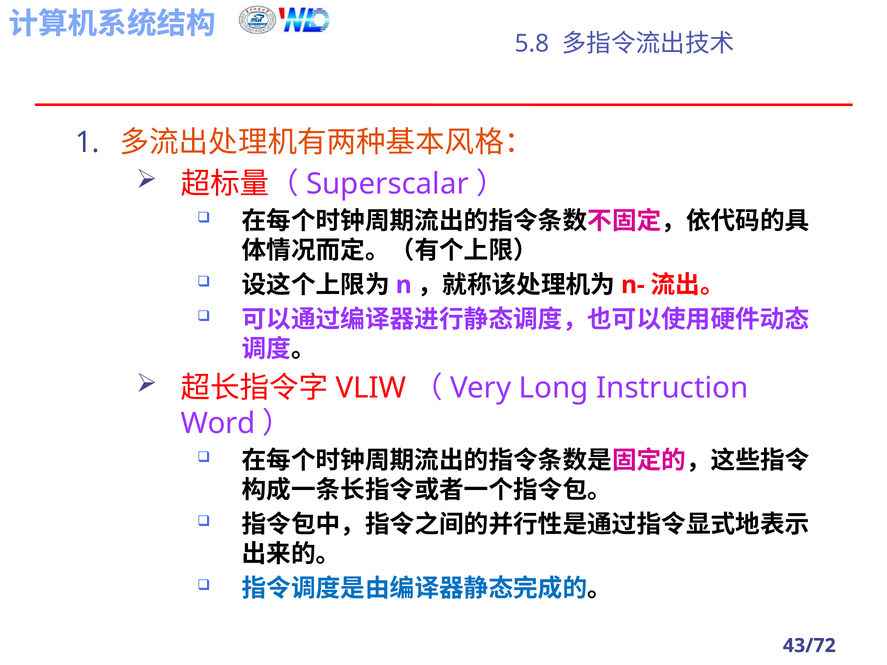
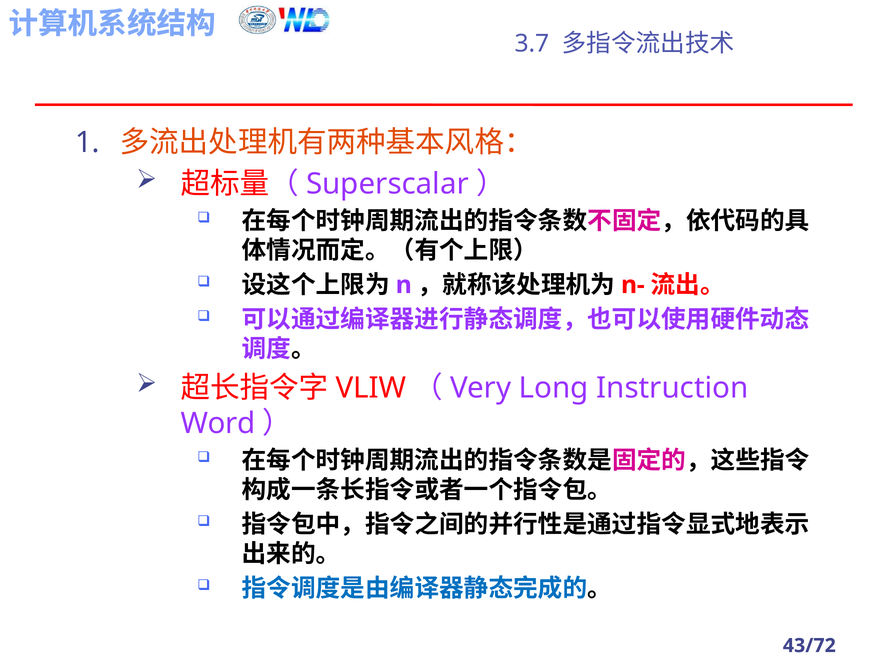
5.8: 5.8 -> 3.7
